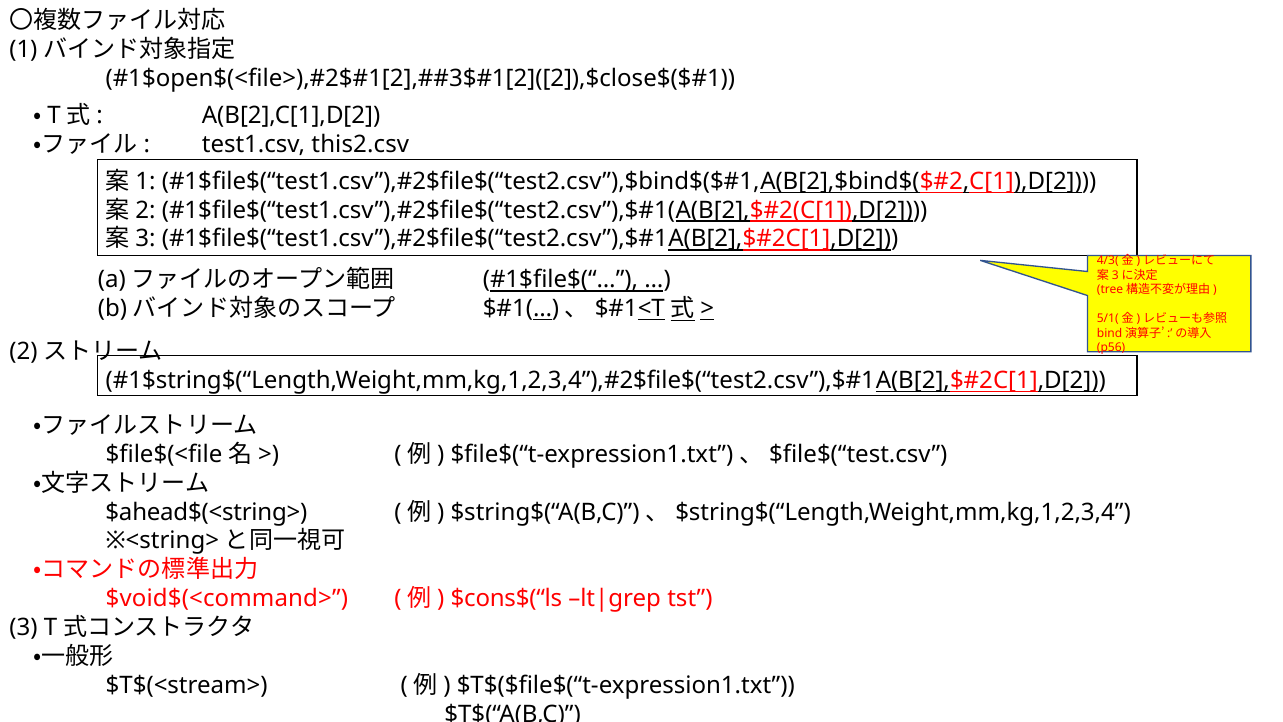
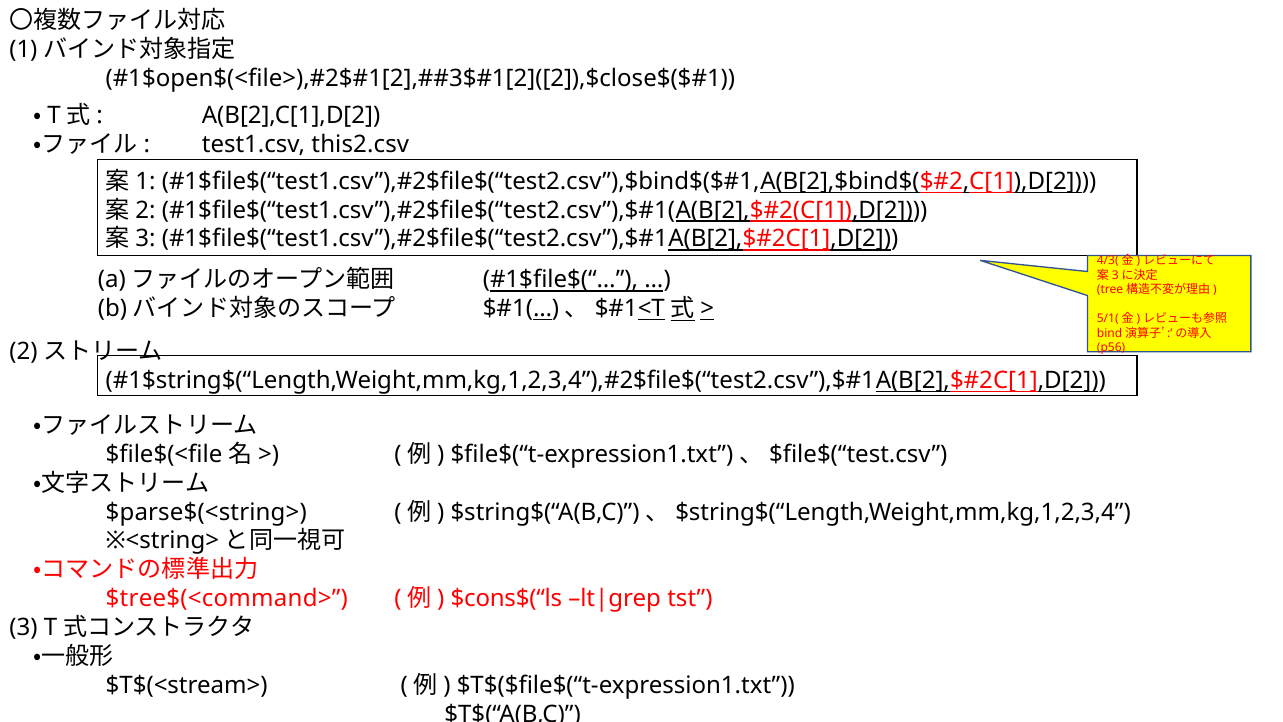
$ahead$(<string>: $ahead$(<string> -> $parse$(<string>
$void$(<command>: $void$(<command> -> $tree$(<command>
